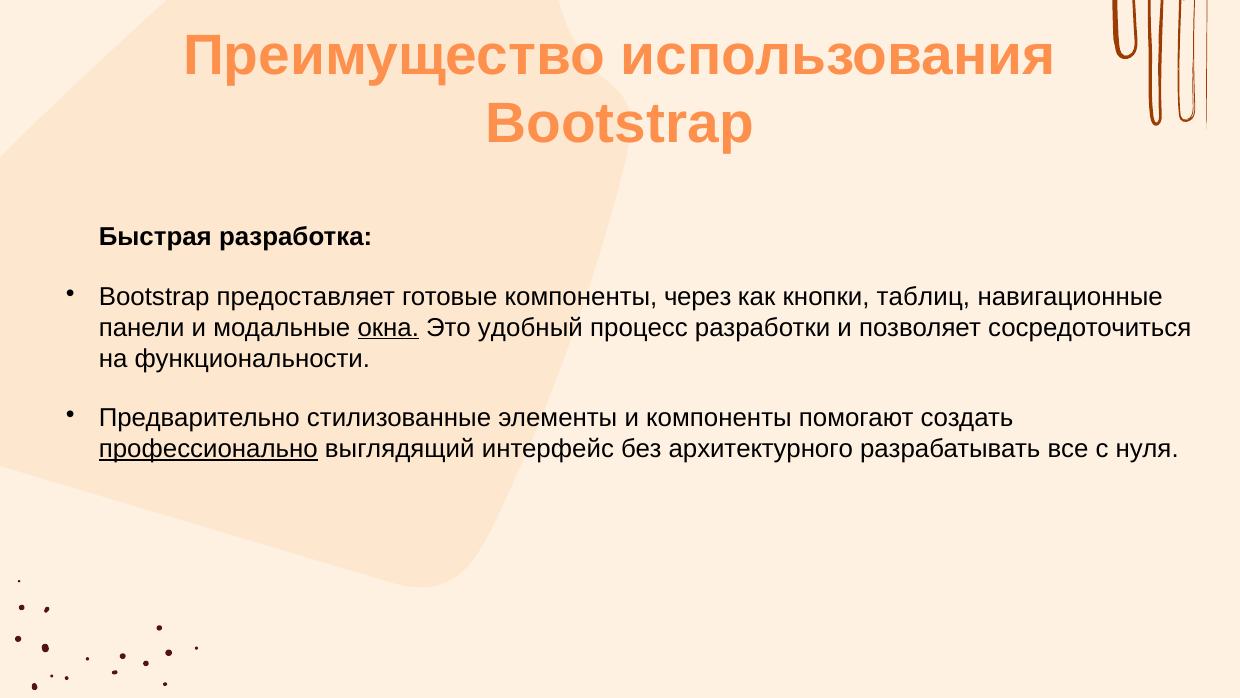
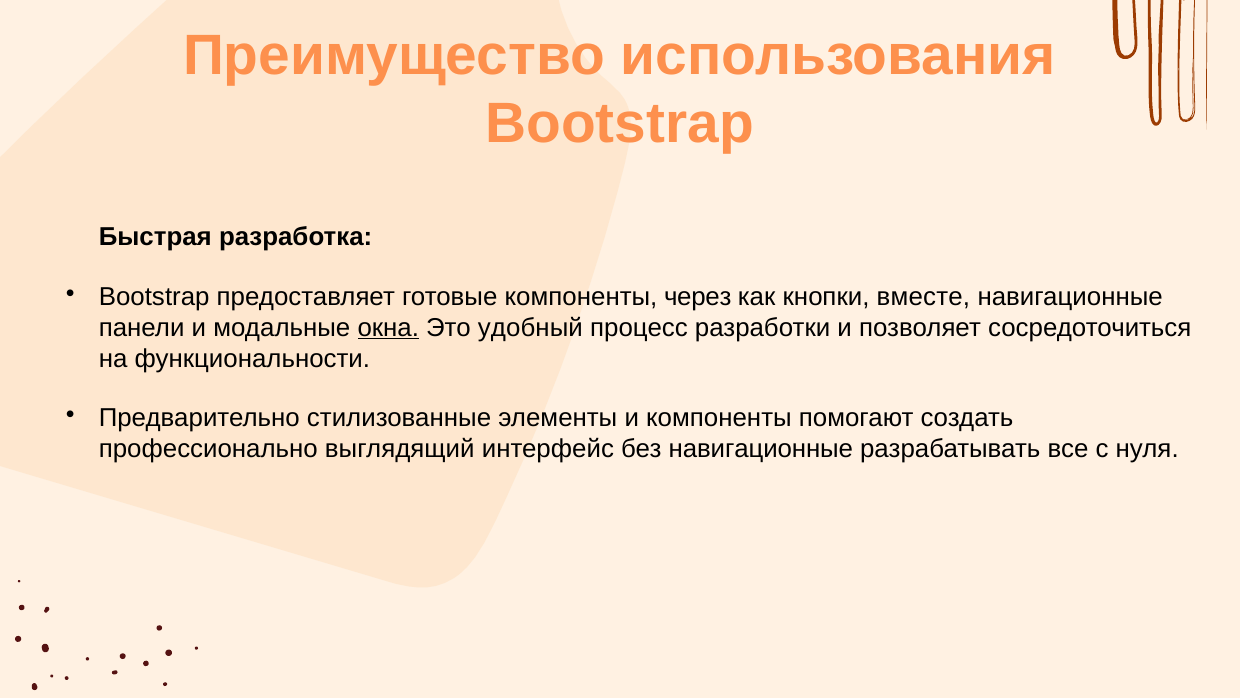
таблиц: таблиц -> вместе
профессионально underline: present -> none
без архитектурного: архитектурного -> навигационные
